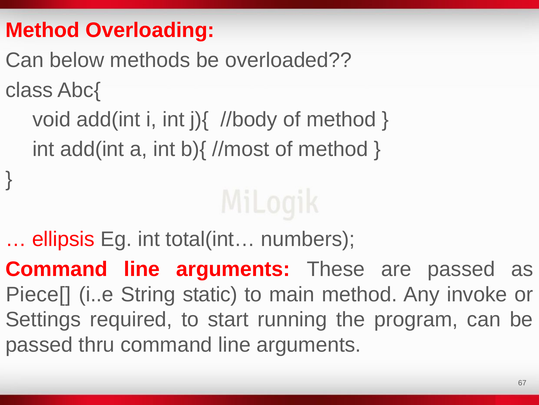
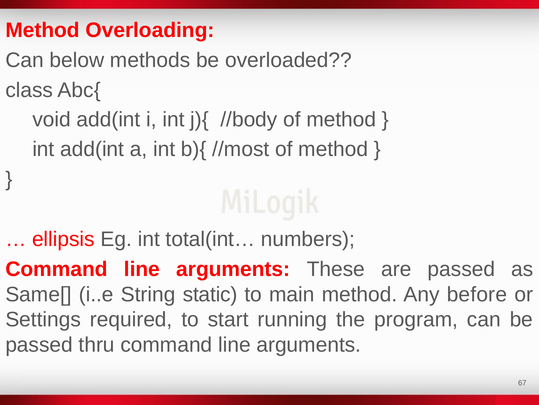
Piece[: Piece[ -> Same[
invoke: invoke -> before
